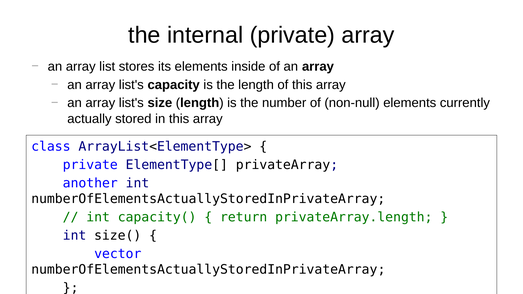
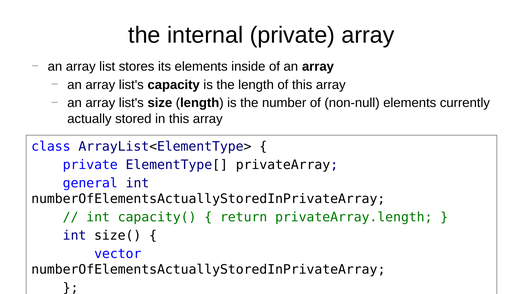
another: another -> general
